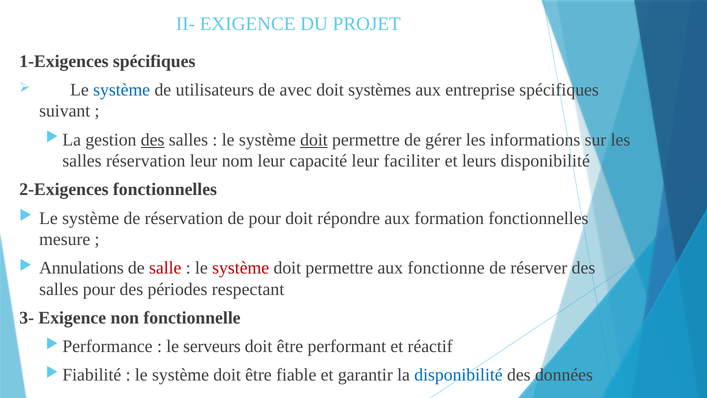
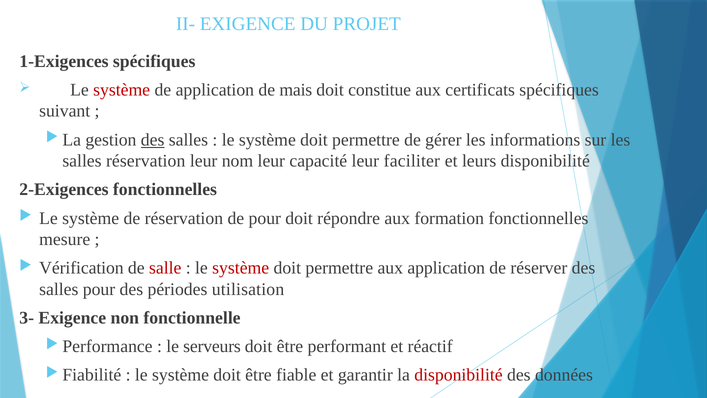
système at (122, 90) colour: blue -> red
de utilisateurs: utilisateurs -> application
avec: avec -> mais
systèmes: systèmes -> constitue
entreprise: entreprise -> certificats
doit at (314, 140) underline: present -> none
Annulations: Annulations -> Vérification
aux fonctionne: fonctionne -> application
respectant: respectant -> utilisation
disponibilité at (458, 375) colour: blue -> red
